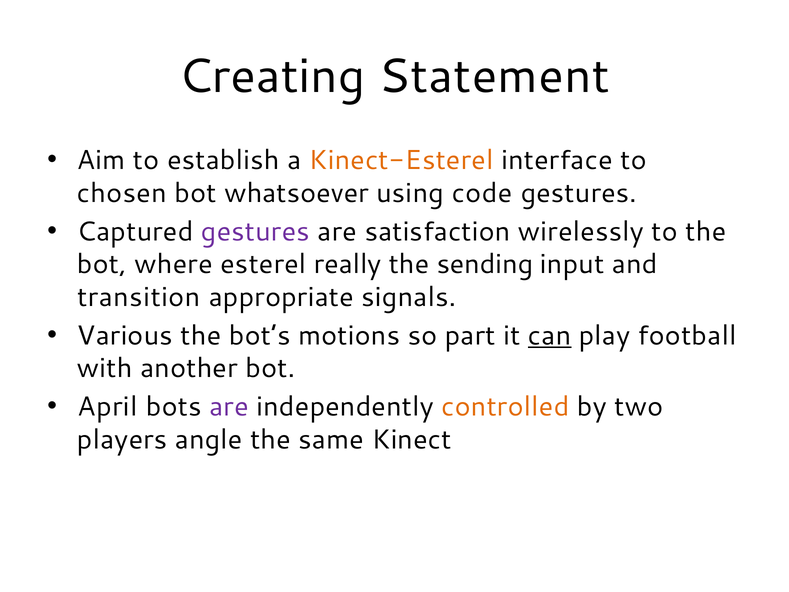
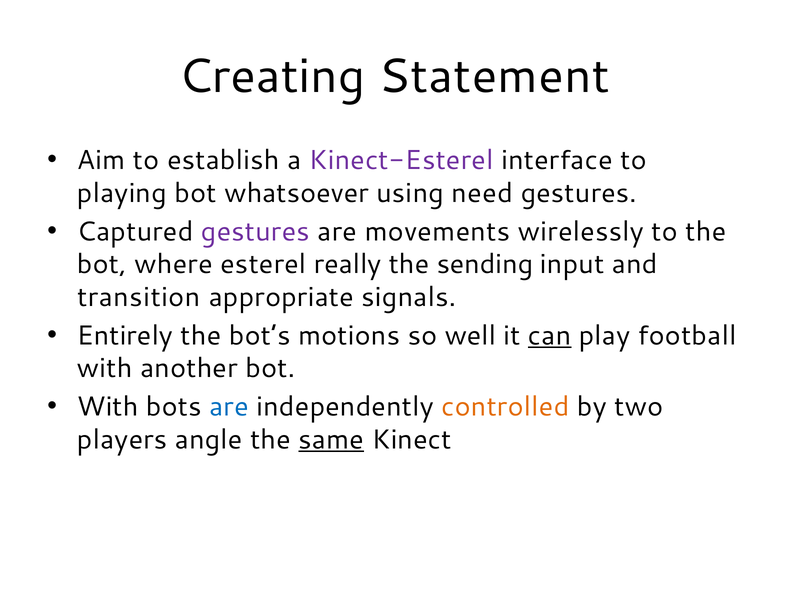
Kinect-Esterel colour: orange -> purple
chosen: chosen -> playing
code: code -> need
satisfaction: satisfaction -> movements
Various: Various -> Entirely
part: part -> well
April at (108, 407): April -> With
are at (229, 407) colour: purple -> blue
same underline: none -> present
